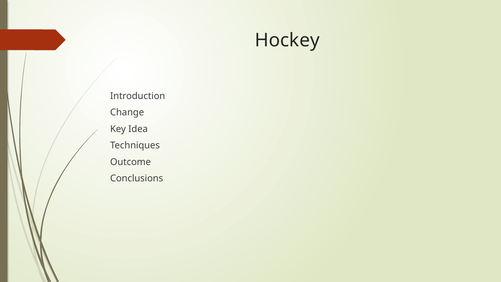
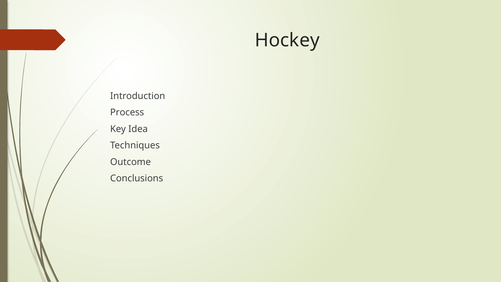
Change: Change -> Process
